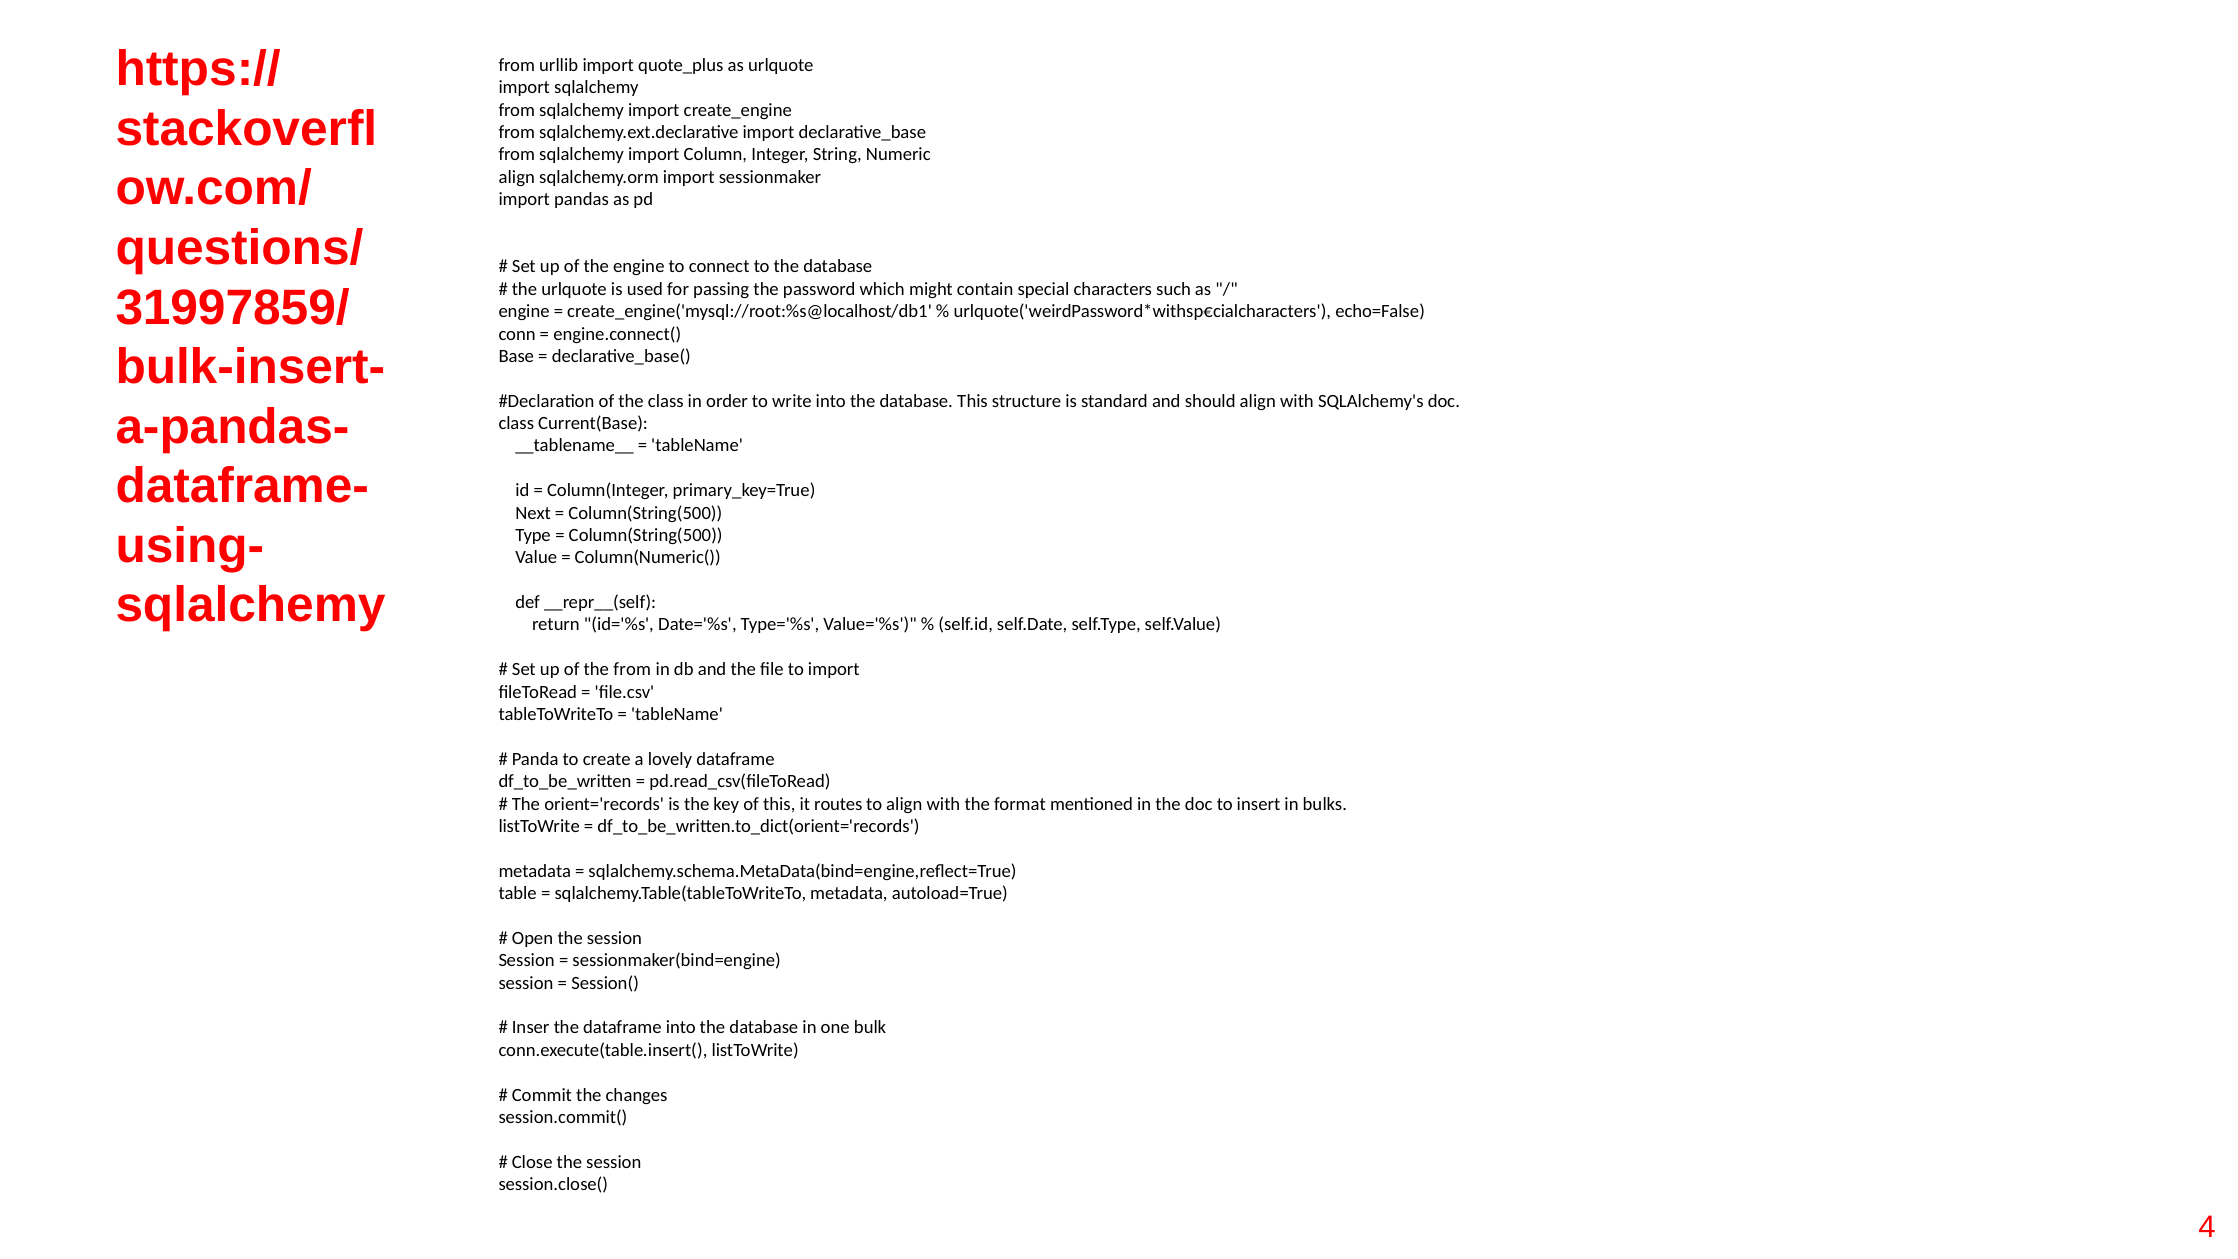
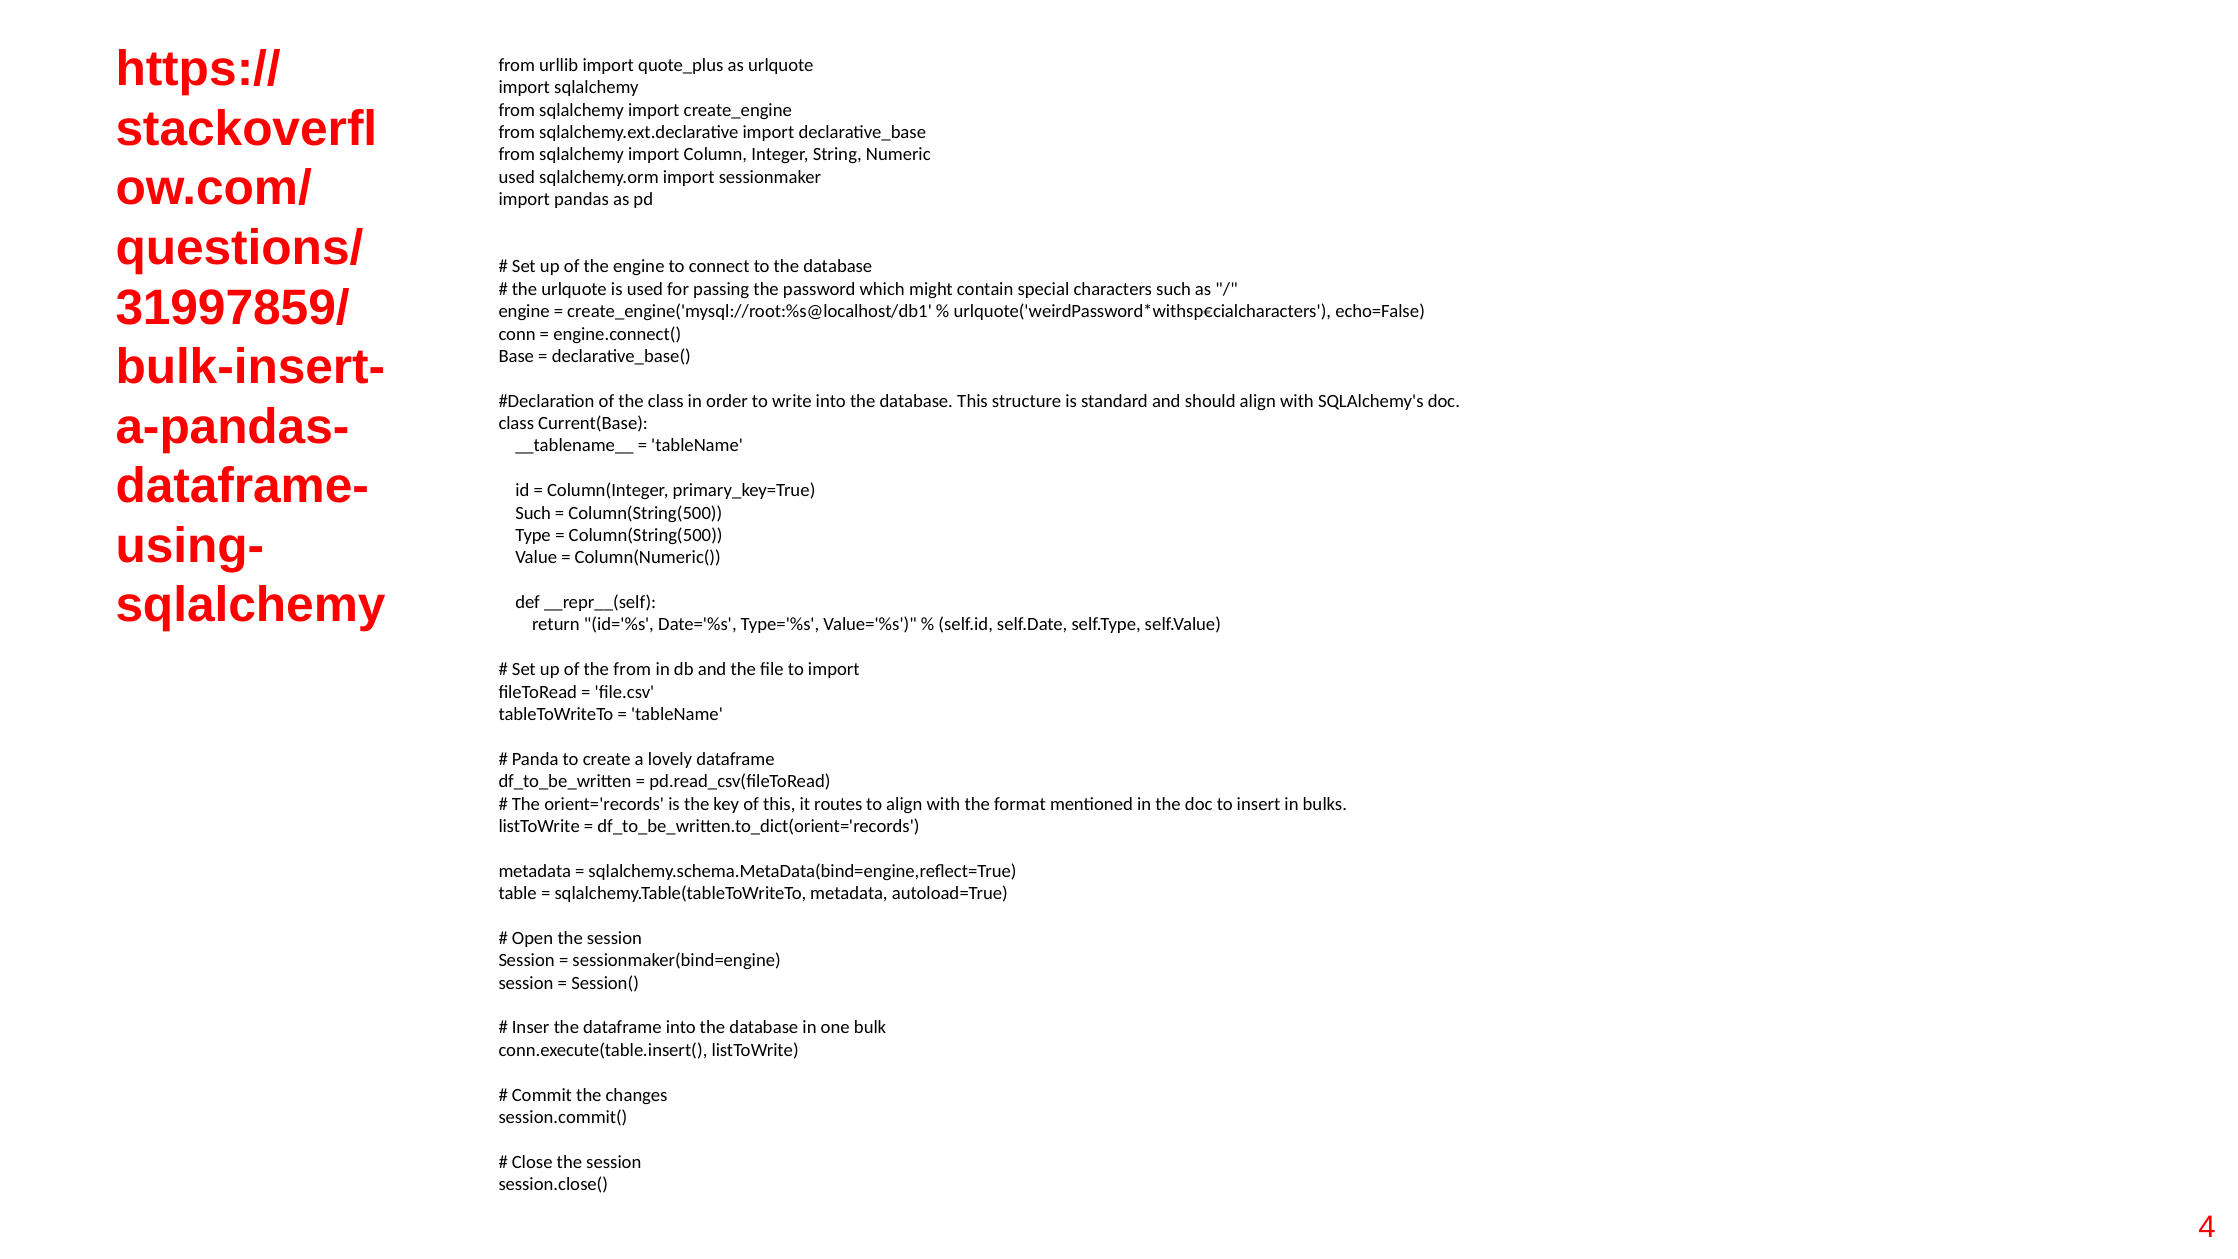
align at (517, 177): align -> used
Next at (533, 513): Next -> Such
